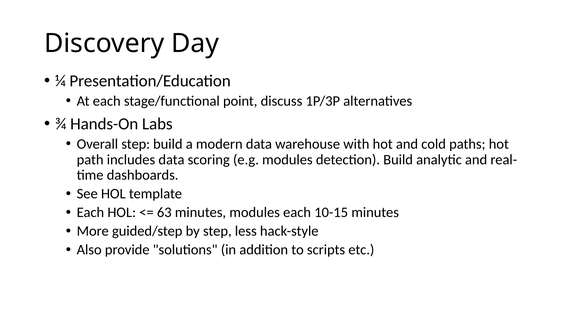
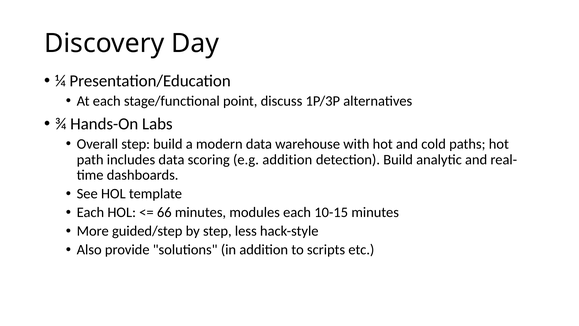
e.g modules: modules -> addition
63: 63 -> 66
